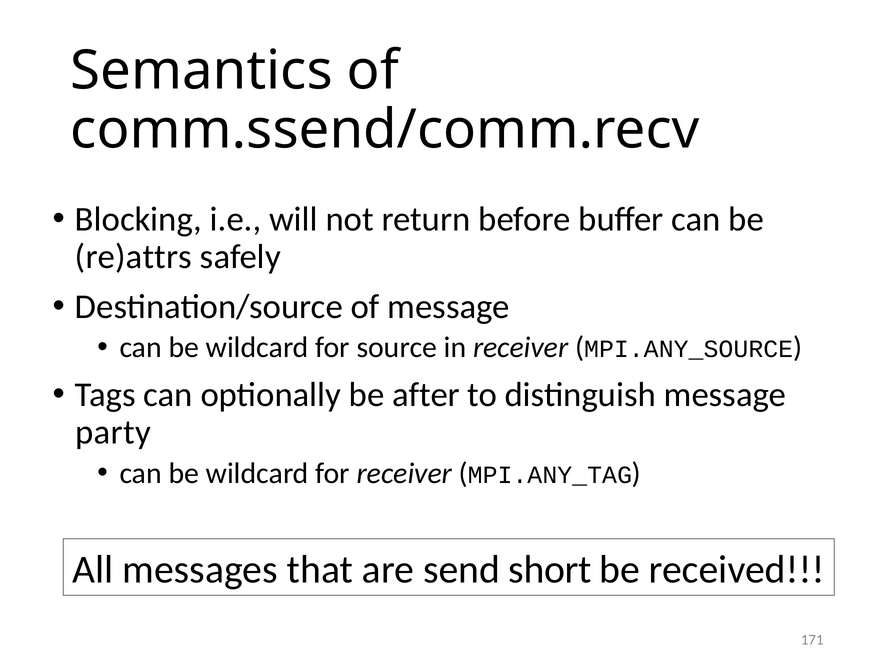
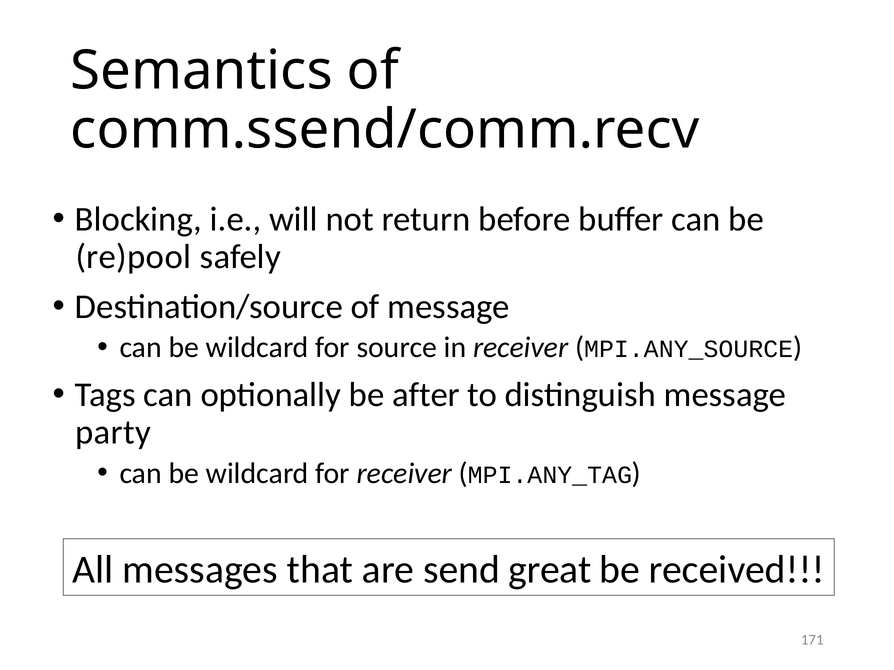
re)attrs: re)attrs -> re)pool
short: short -> great
